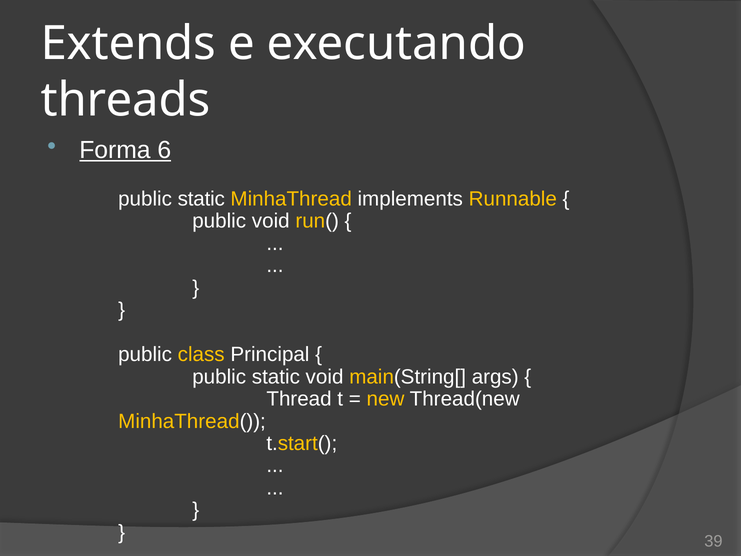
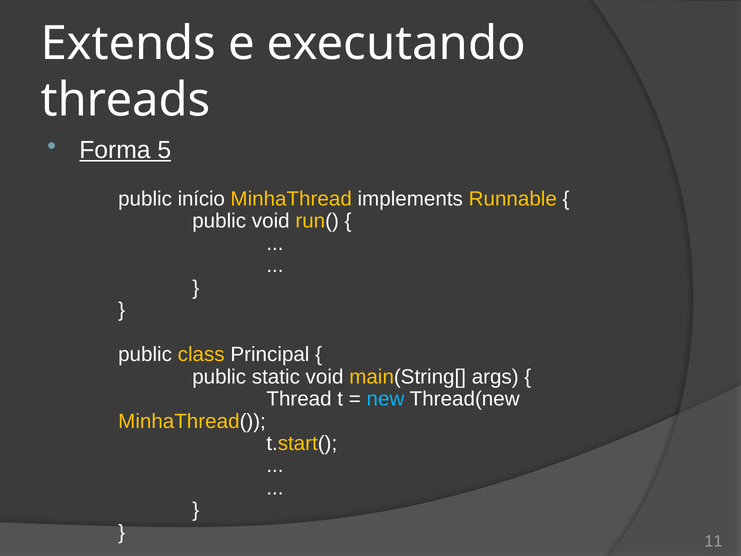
6: 6 -> 5
static at (201, 199): static -> início
new colour: yellow -> light blue
39: 39 -> 11
